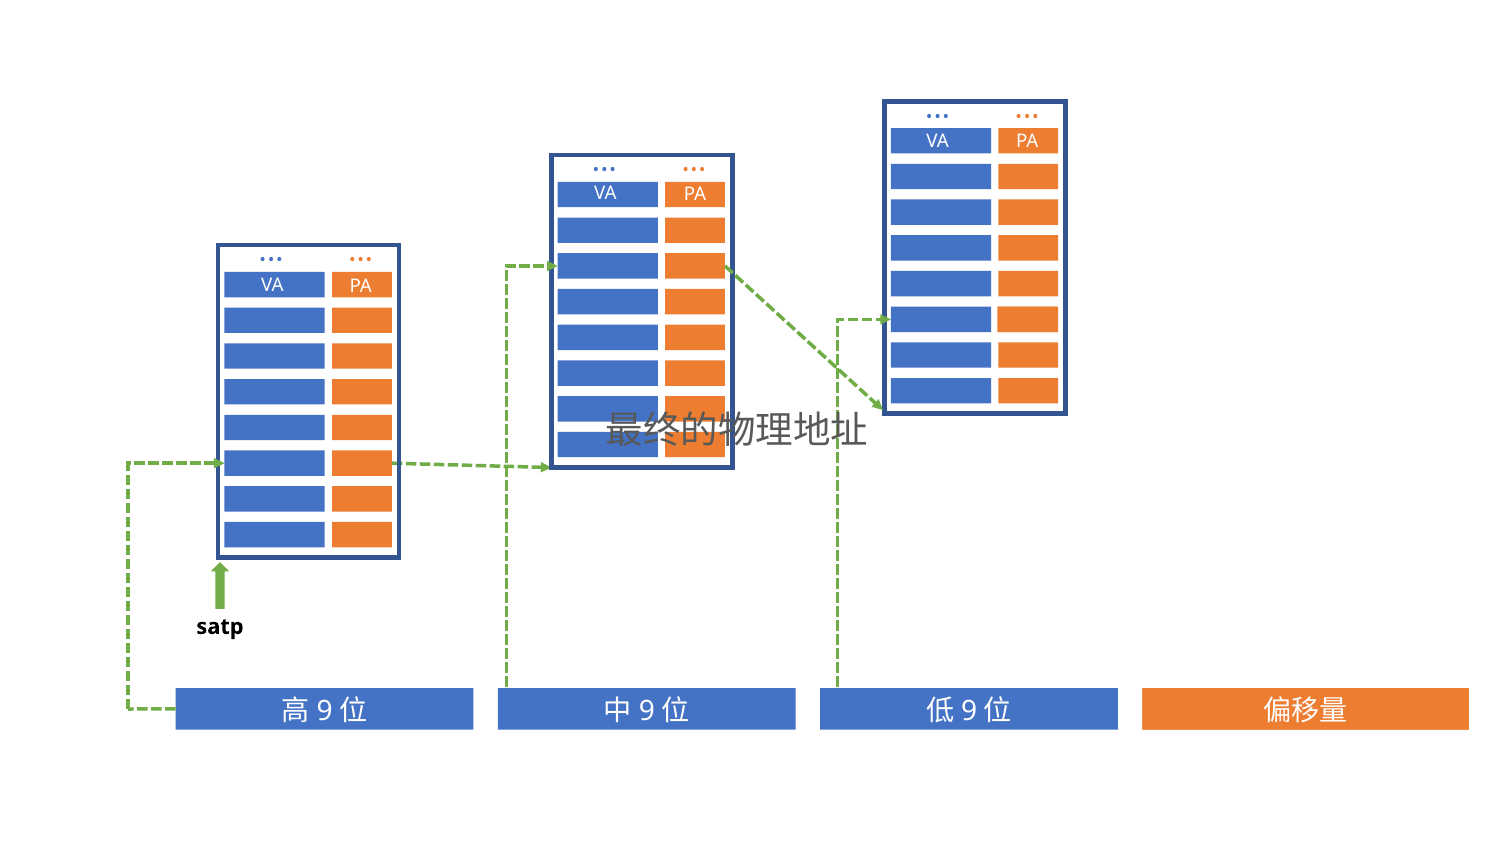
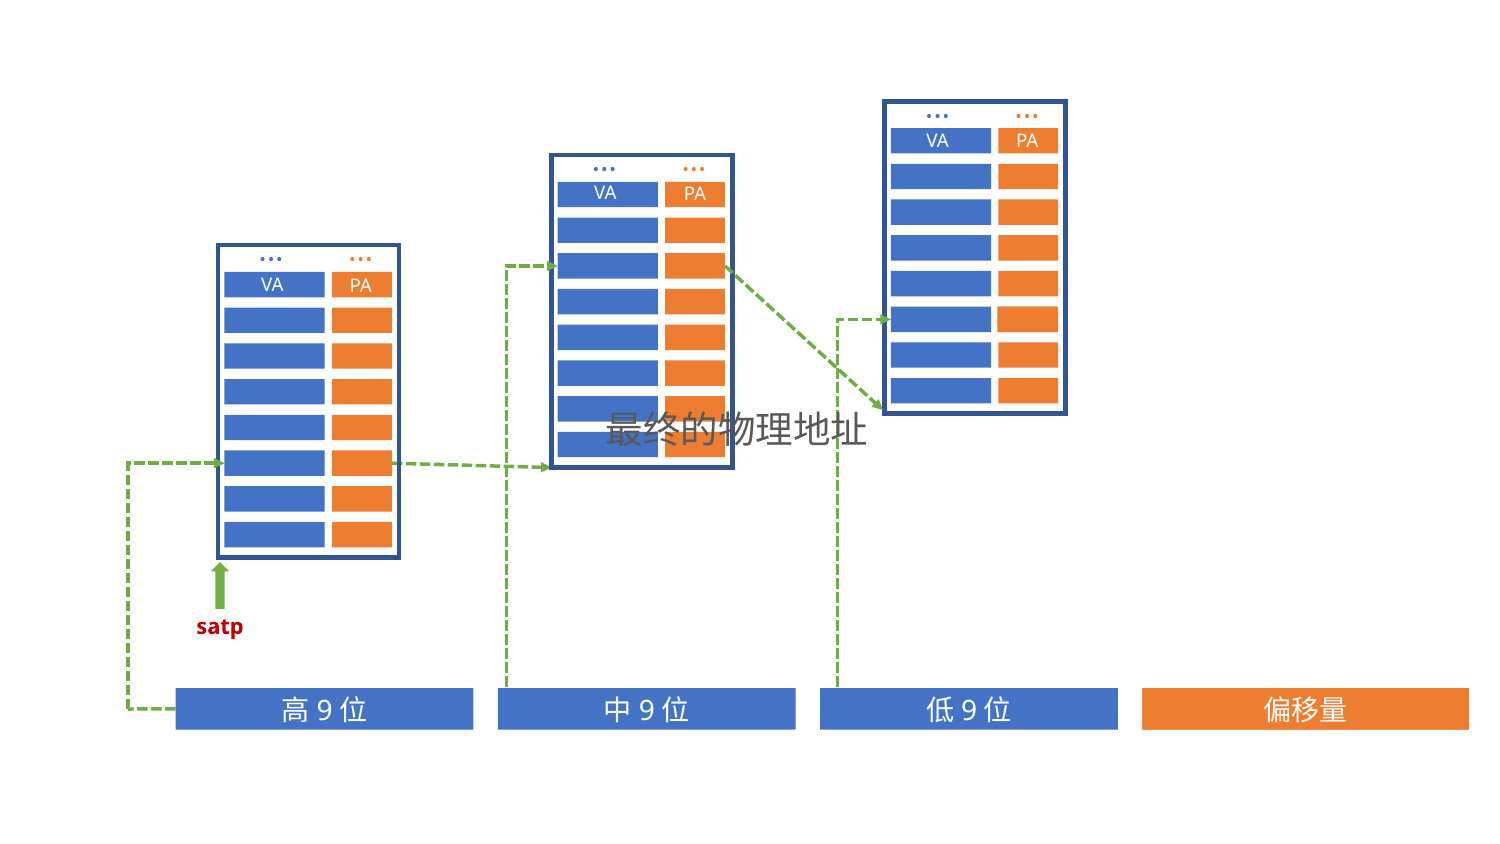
satp colour: black -> red
